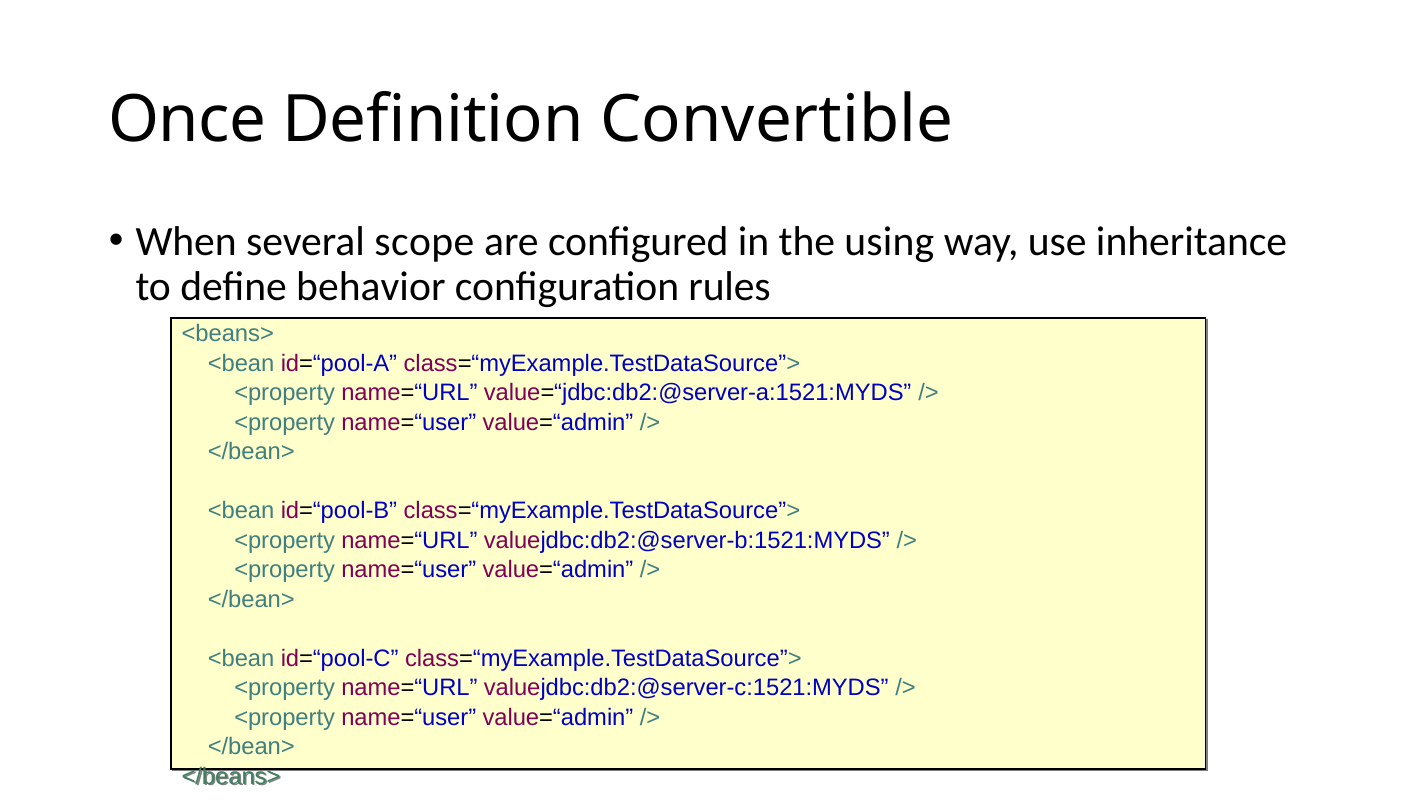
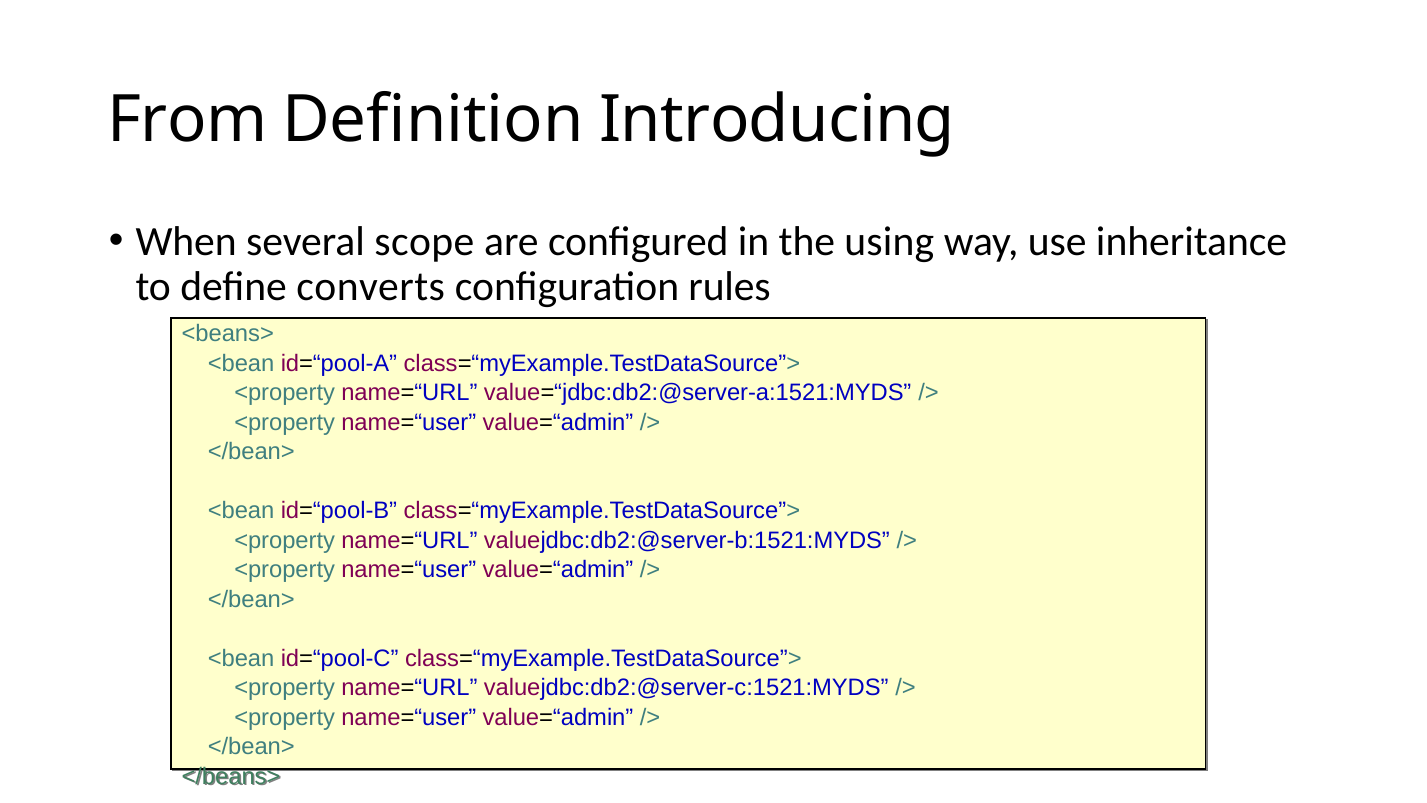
Once: Once -> From
Convertible: Convertible -> Introducing
behavior: behavior -> converts
